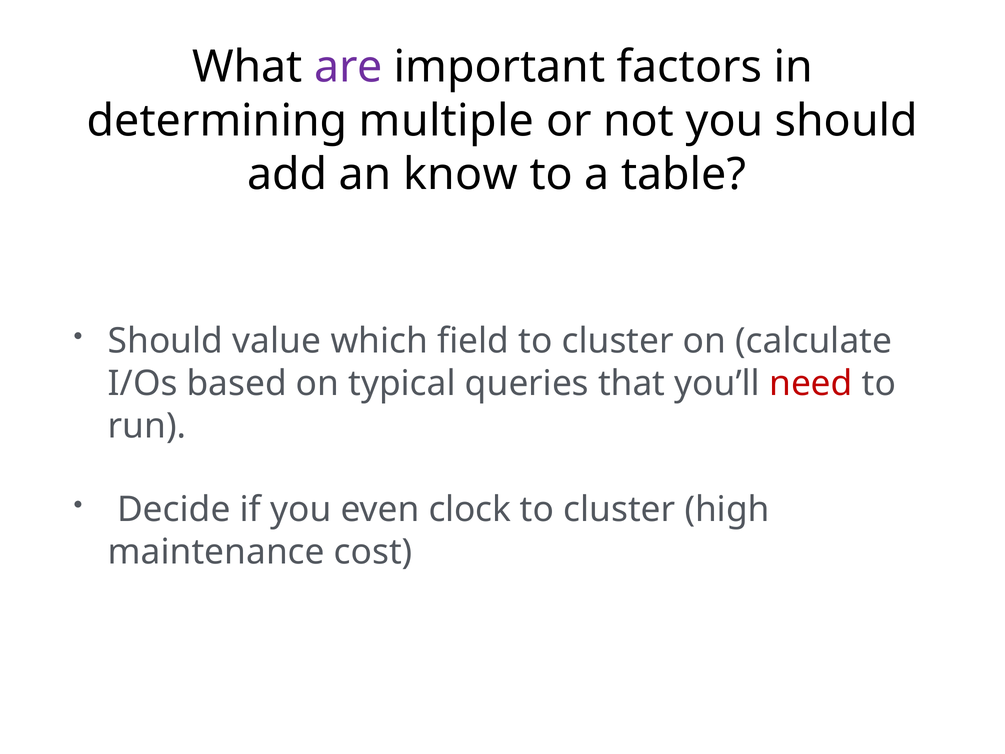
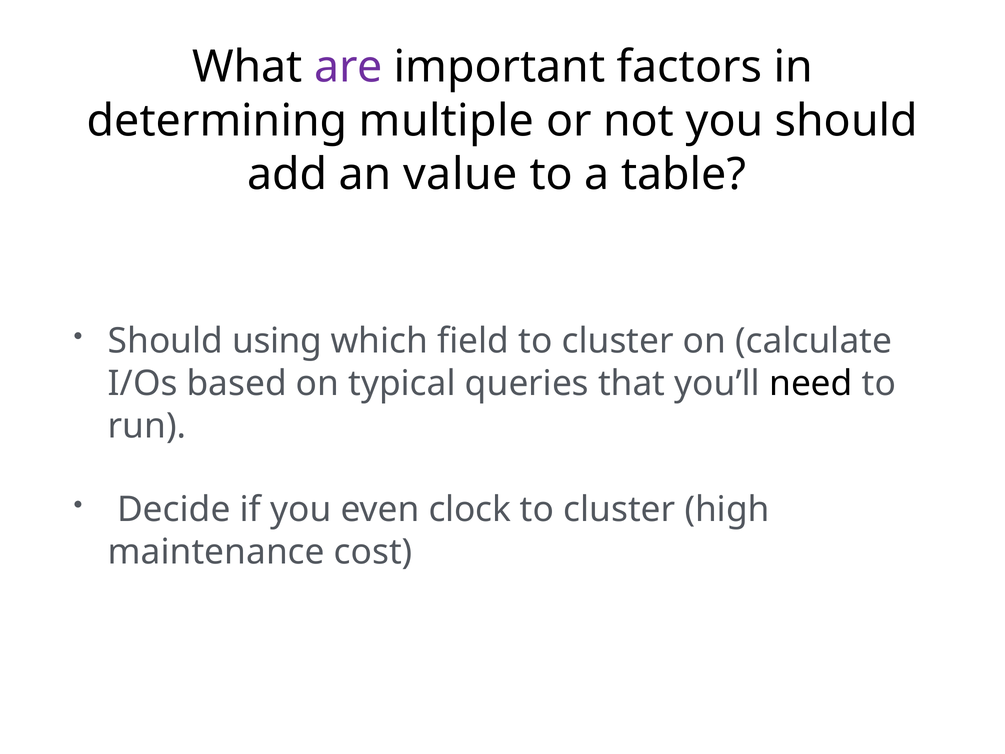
know: know -> value
value: value -> using
need colour: red -> black
